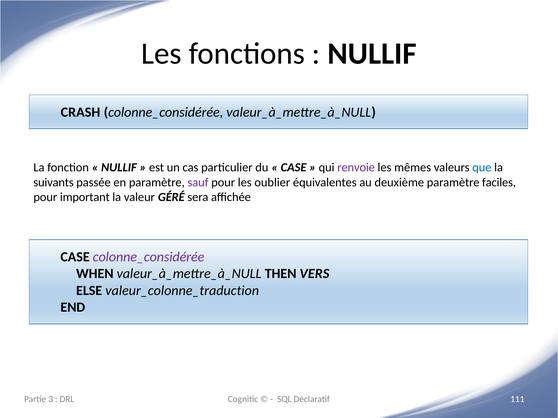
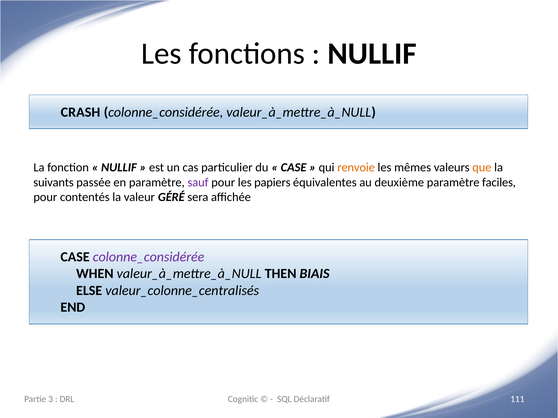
renvoie colour: purple -> orange
que colour: blue -> orange
oublier: oublier -> papiers
important: important -> contentés
VERS: VERS -> BIAIS
valeur_colonne_traduction: valeur_colonne_traduction -> valeur_colonne_centralisés
